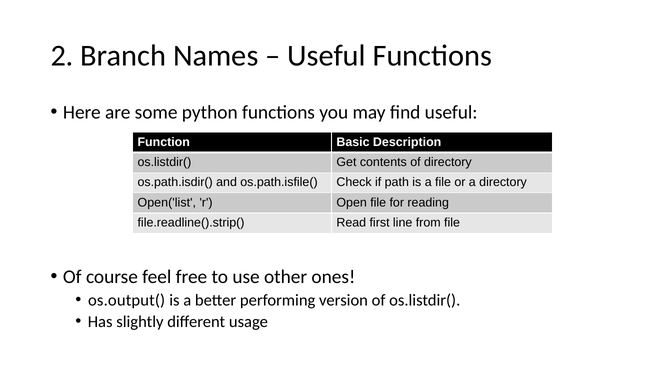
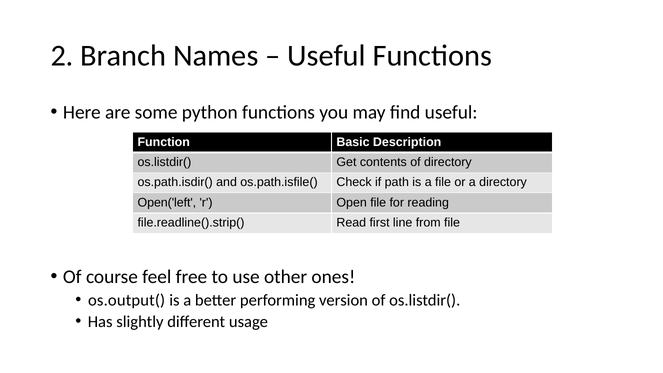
Open('list: Open('list -> Open('left
